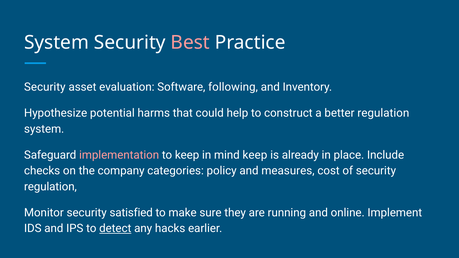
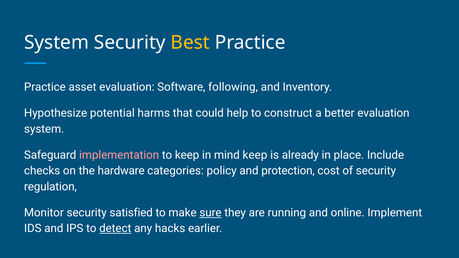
Best colour: pink -> yellow
Security at (45, 87): Security -> Practice
better regulation: regulation -> evaluation
company: company -> hardware
measures: measures -> protection
sure underline: none -> present
